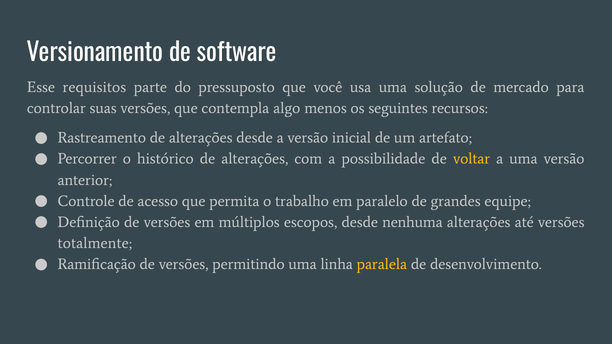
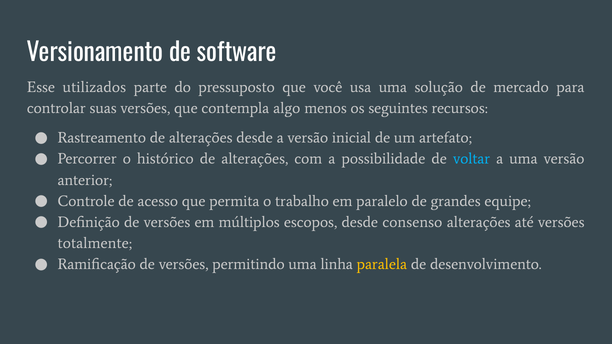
requisitos: requisitos -> utilizados
voltar colour: yellow -> light blue
nenhuma: nenhuma -> consenso
